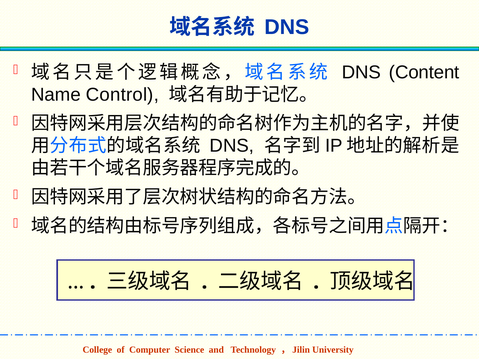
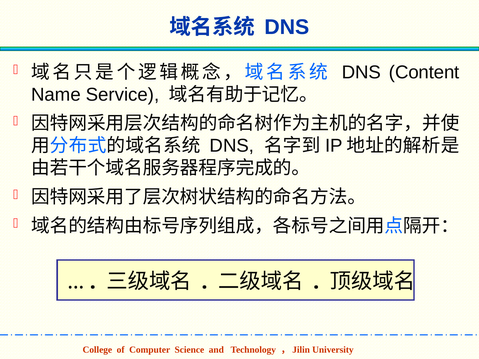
Control: Control -> Service
